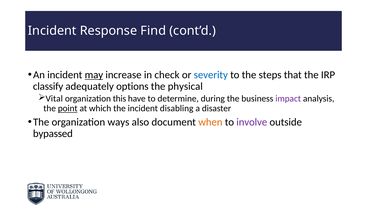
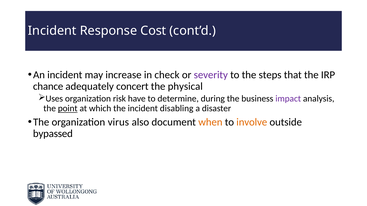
Find: Find -> Cost
may underline: present -> none
severity colour: blue -> purple
classify: classify -> chance
options: options -> concert
Vital: Vital -> Uses
this: this -> risk
ways: ways -> virus
involve colour: purple -> orange
